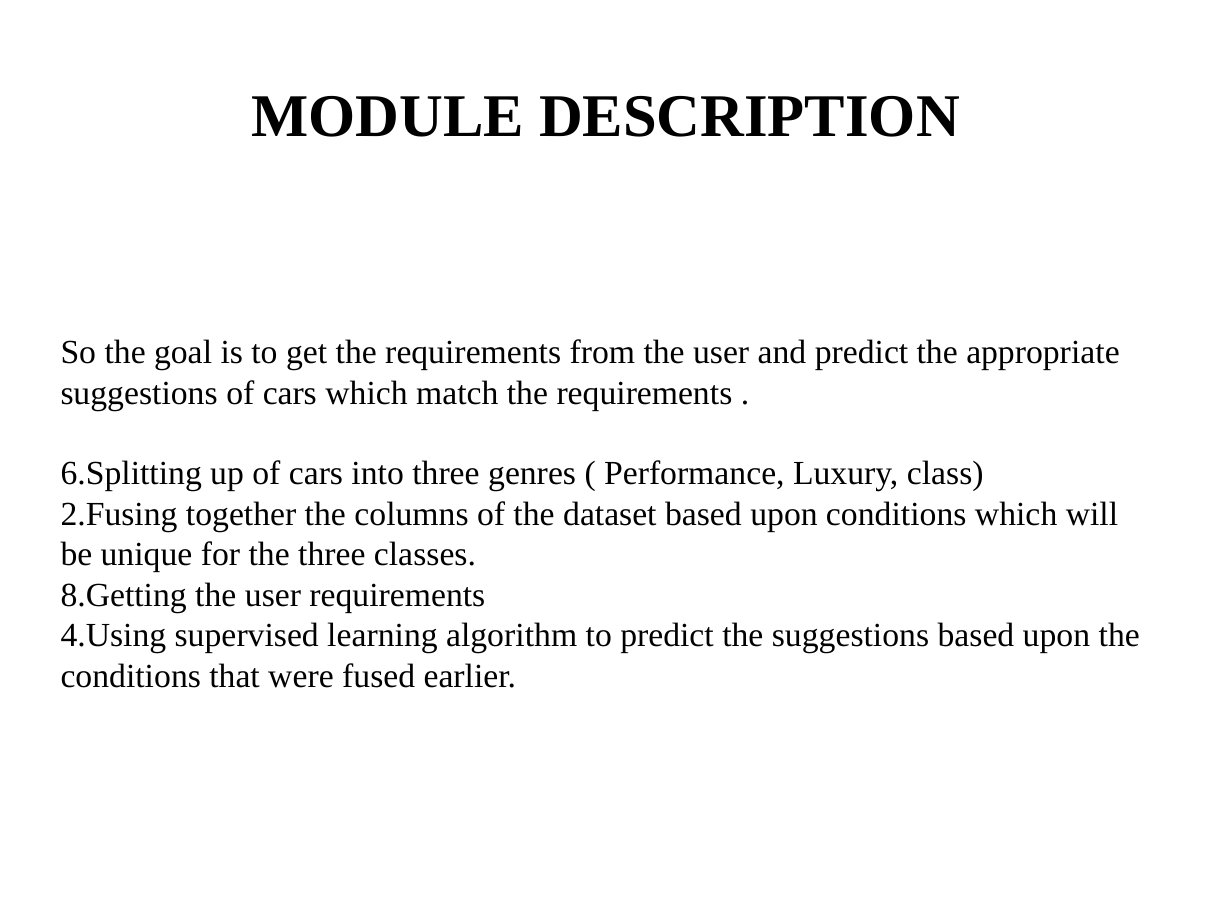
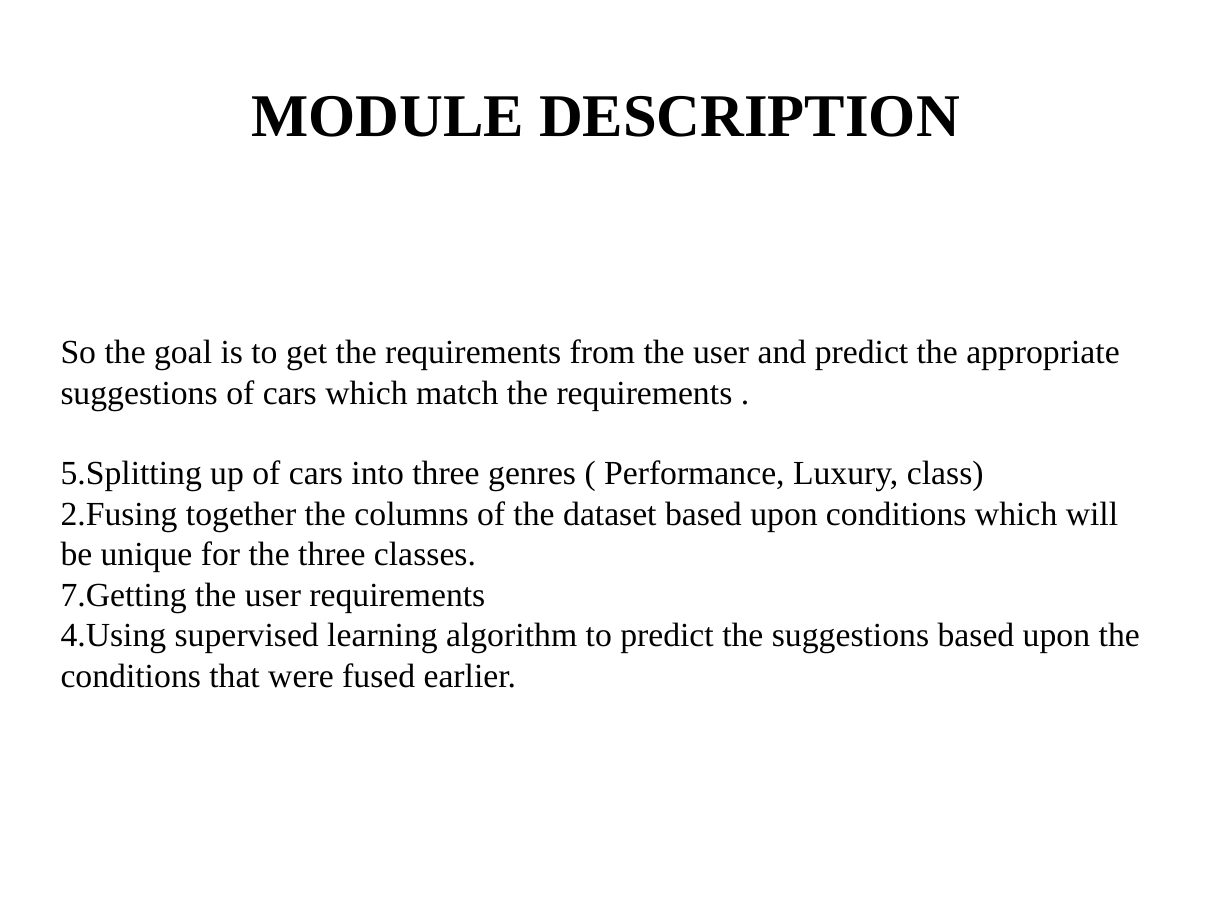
6.Splitting: 6.Splitting -> 5.Splitting
8.Getting: 8.Getting -> 7.Getting
